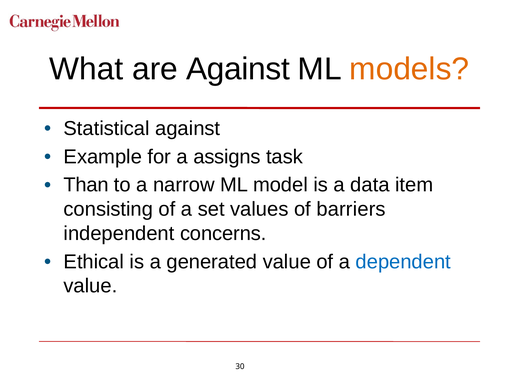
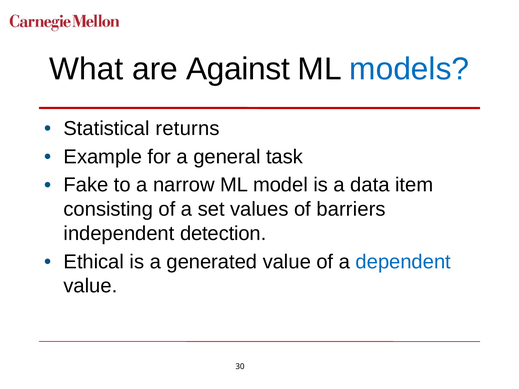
models colour: orange -> blue
Statistical against: against -> returns
assigns: assigns -> general
Than: Than -> Fake
concerns: concerns -> detection
